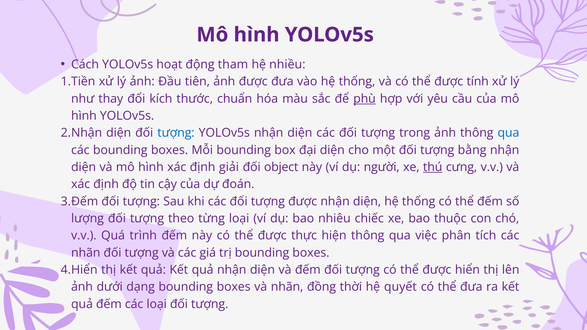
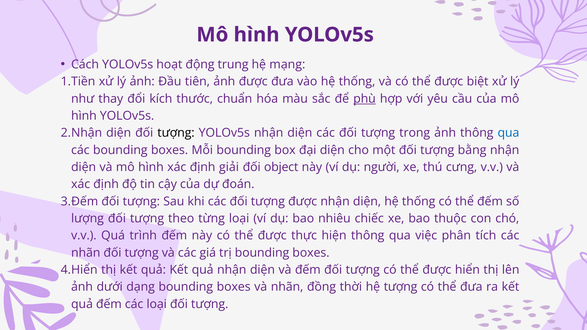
tham: tham -> trung
nhiều: nhiều -> mạng
tính: tính -> biệt
tượng at (176, 133) colour: blue -> black
thú underline: present -> none
hệ quyết: quyết -> tượng
